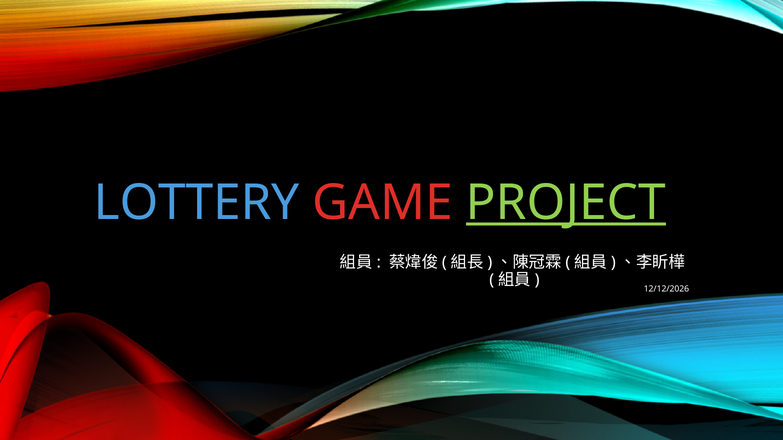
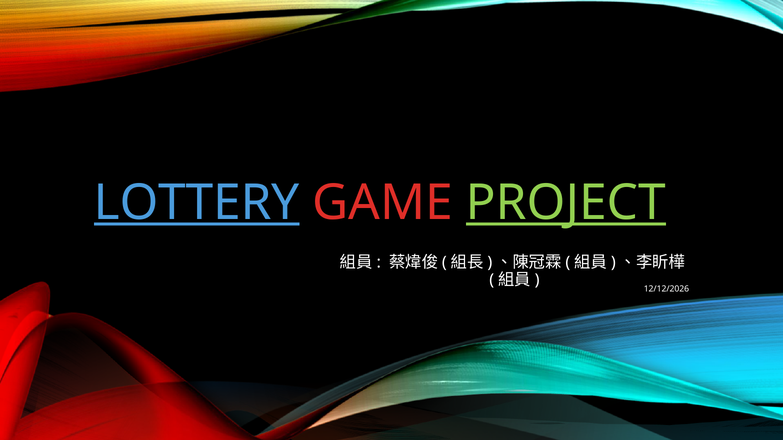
LOTTERY underline: none -> present
